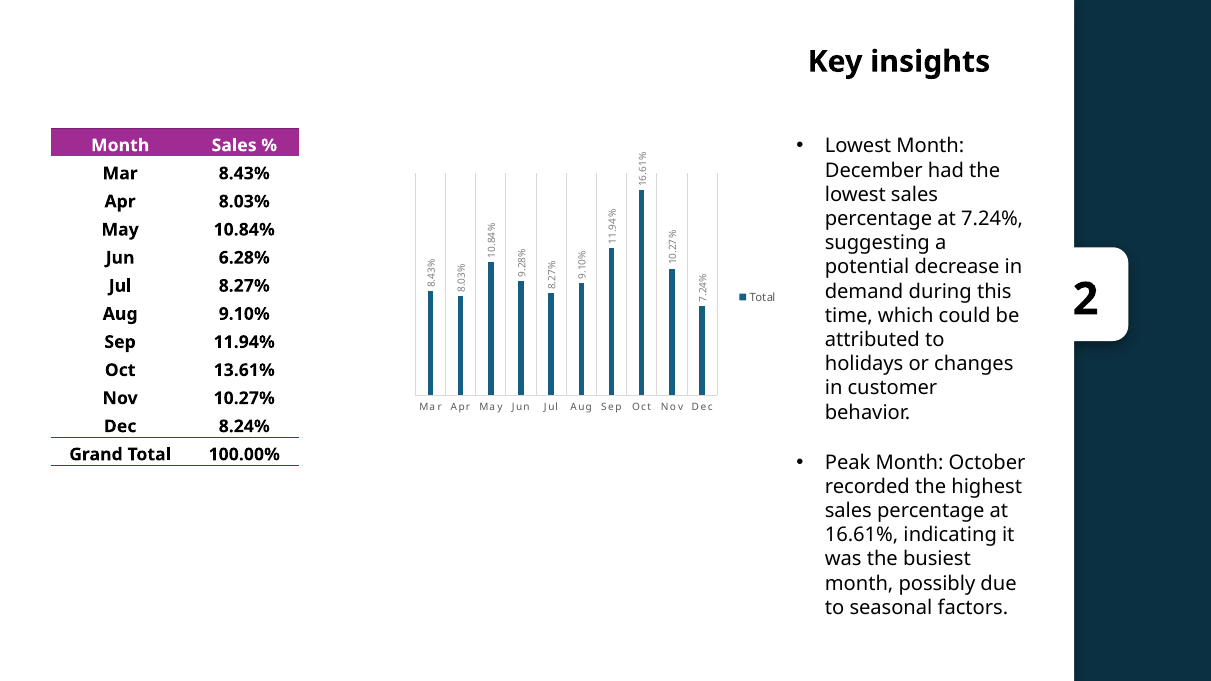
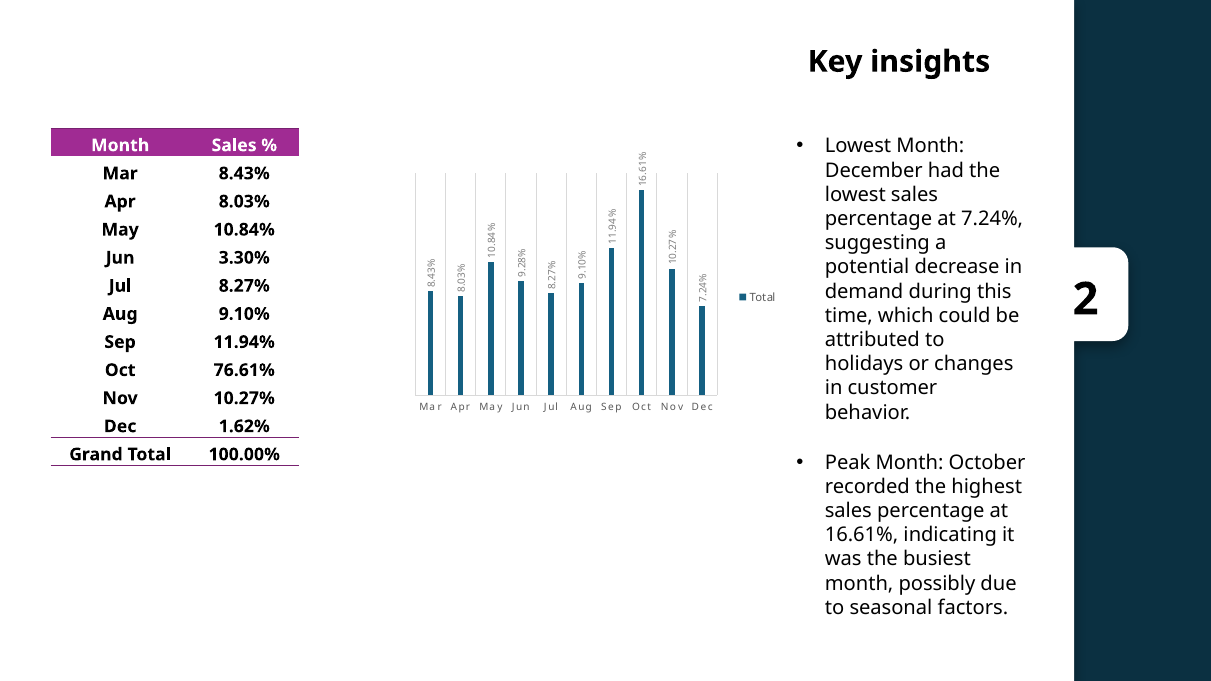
6.28%: 6.28% -> 3.30%
13.61%: 13.61% -> 76.61%
8.24%: 8.24% -> 1.62%
